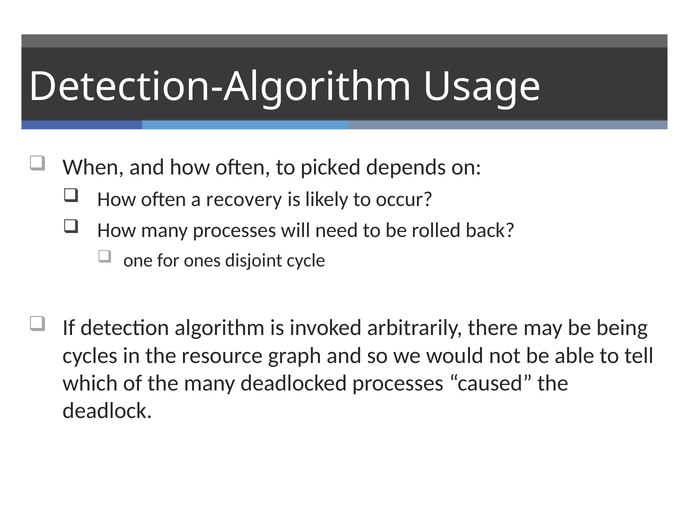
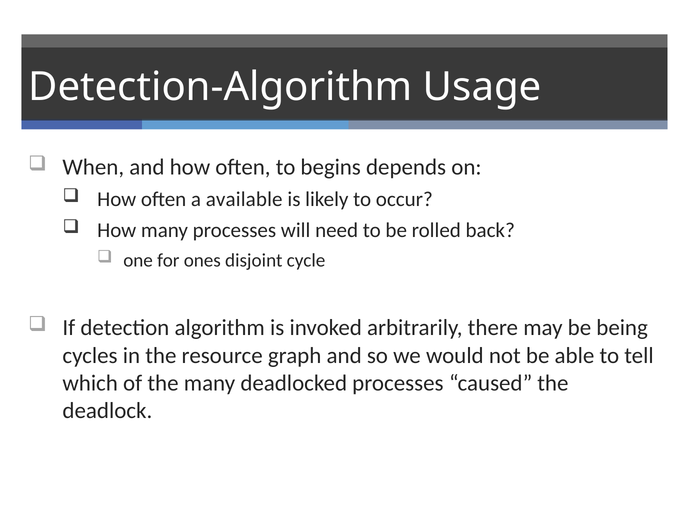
picked: picked -> begins
recovery: recovery -> available
